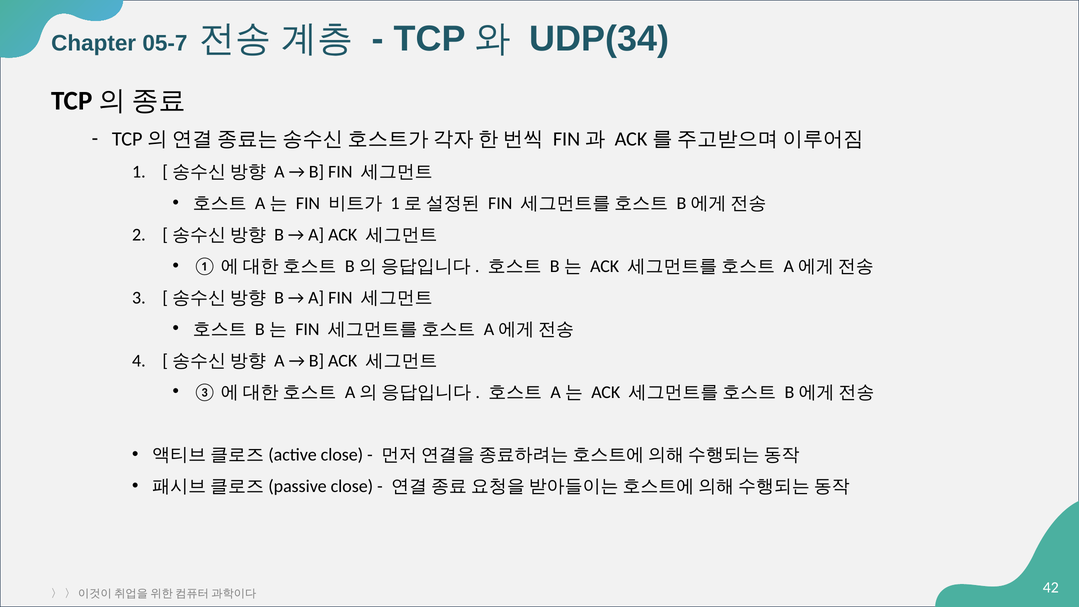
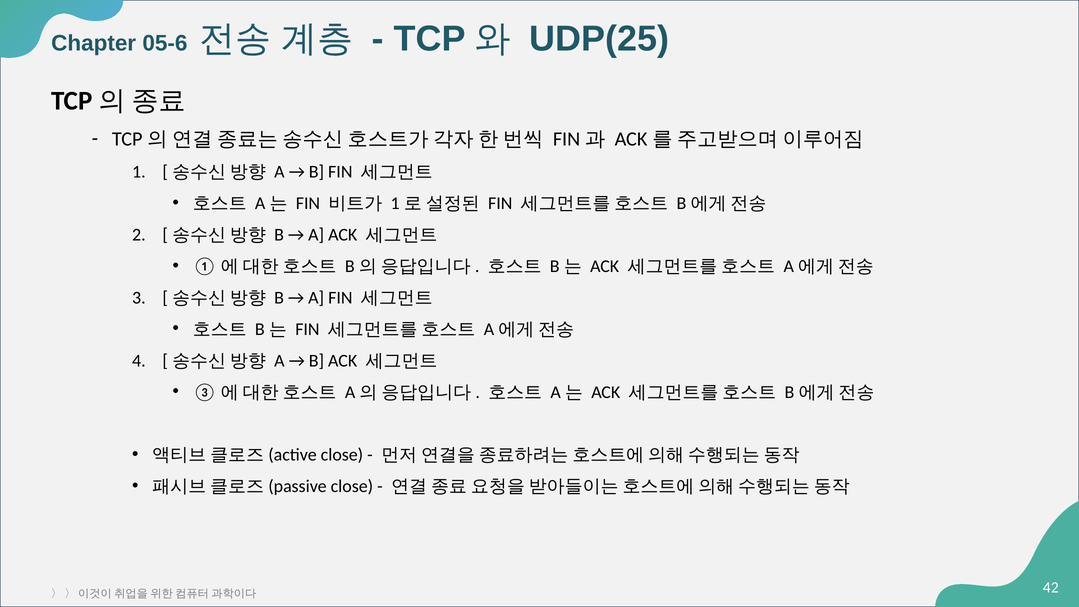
05-7: 05-7 -> 05-6
UDP(34: UDP(34 -> UDP(25
